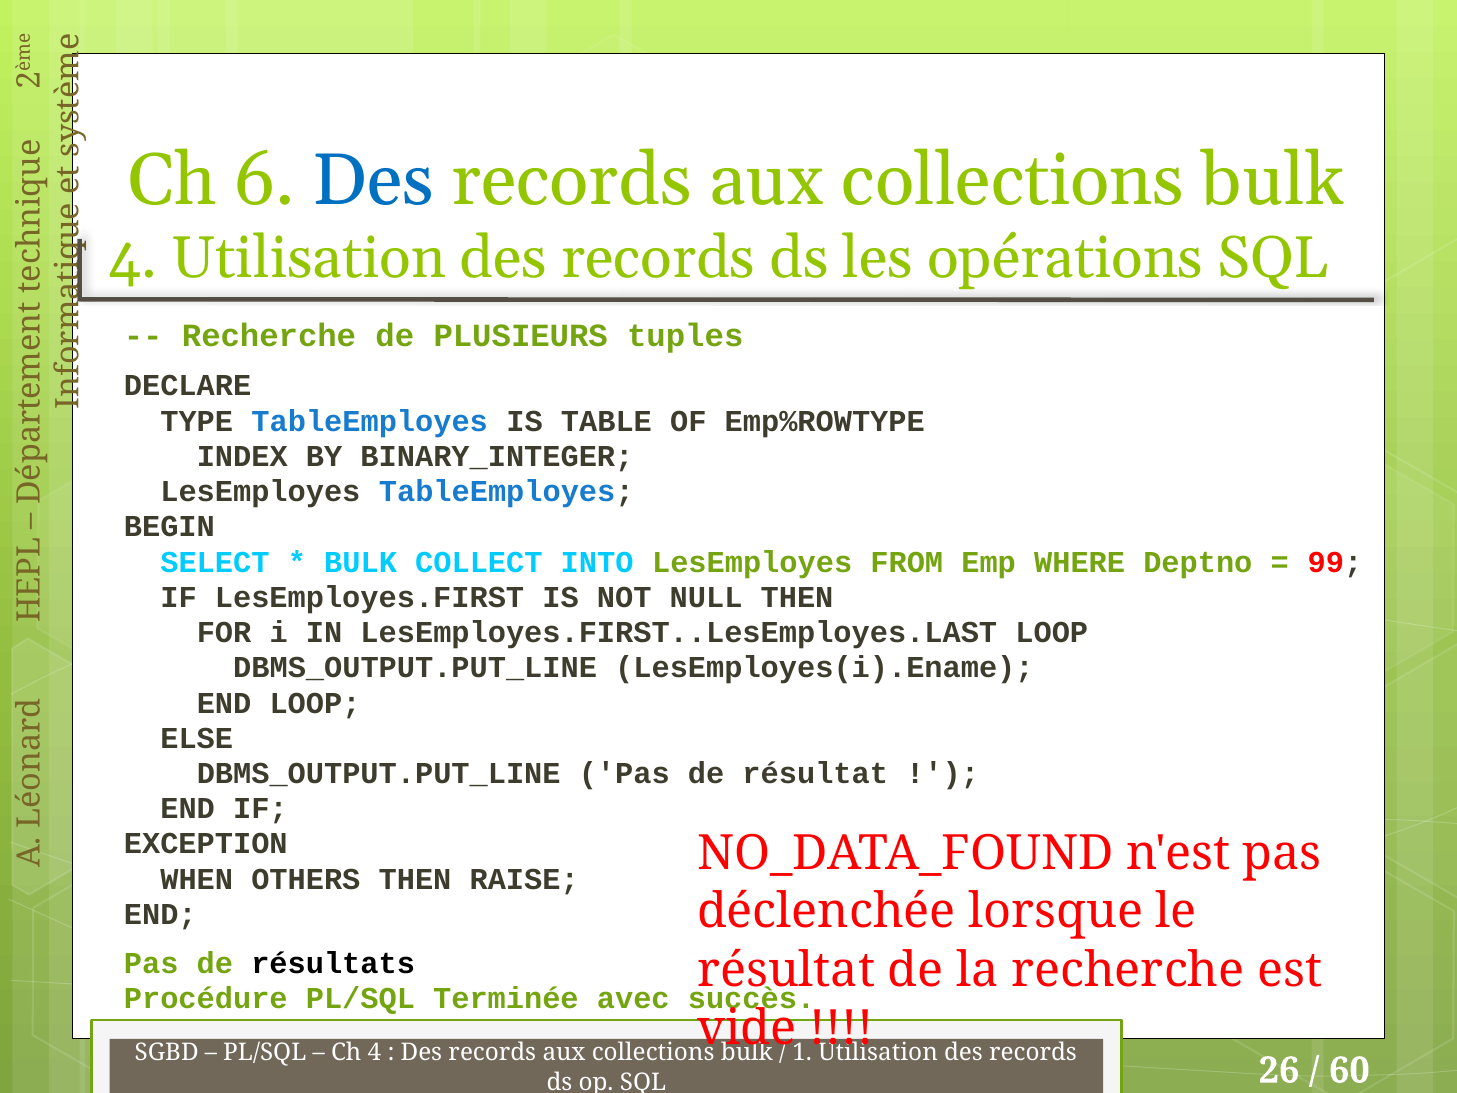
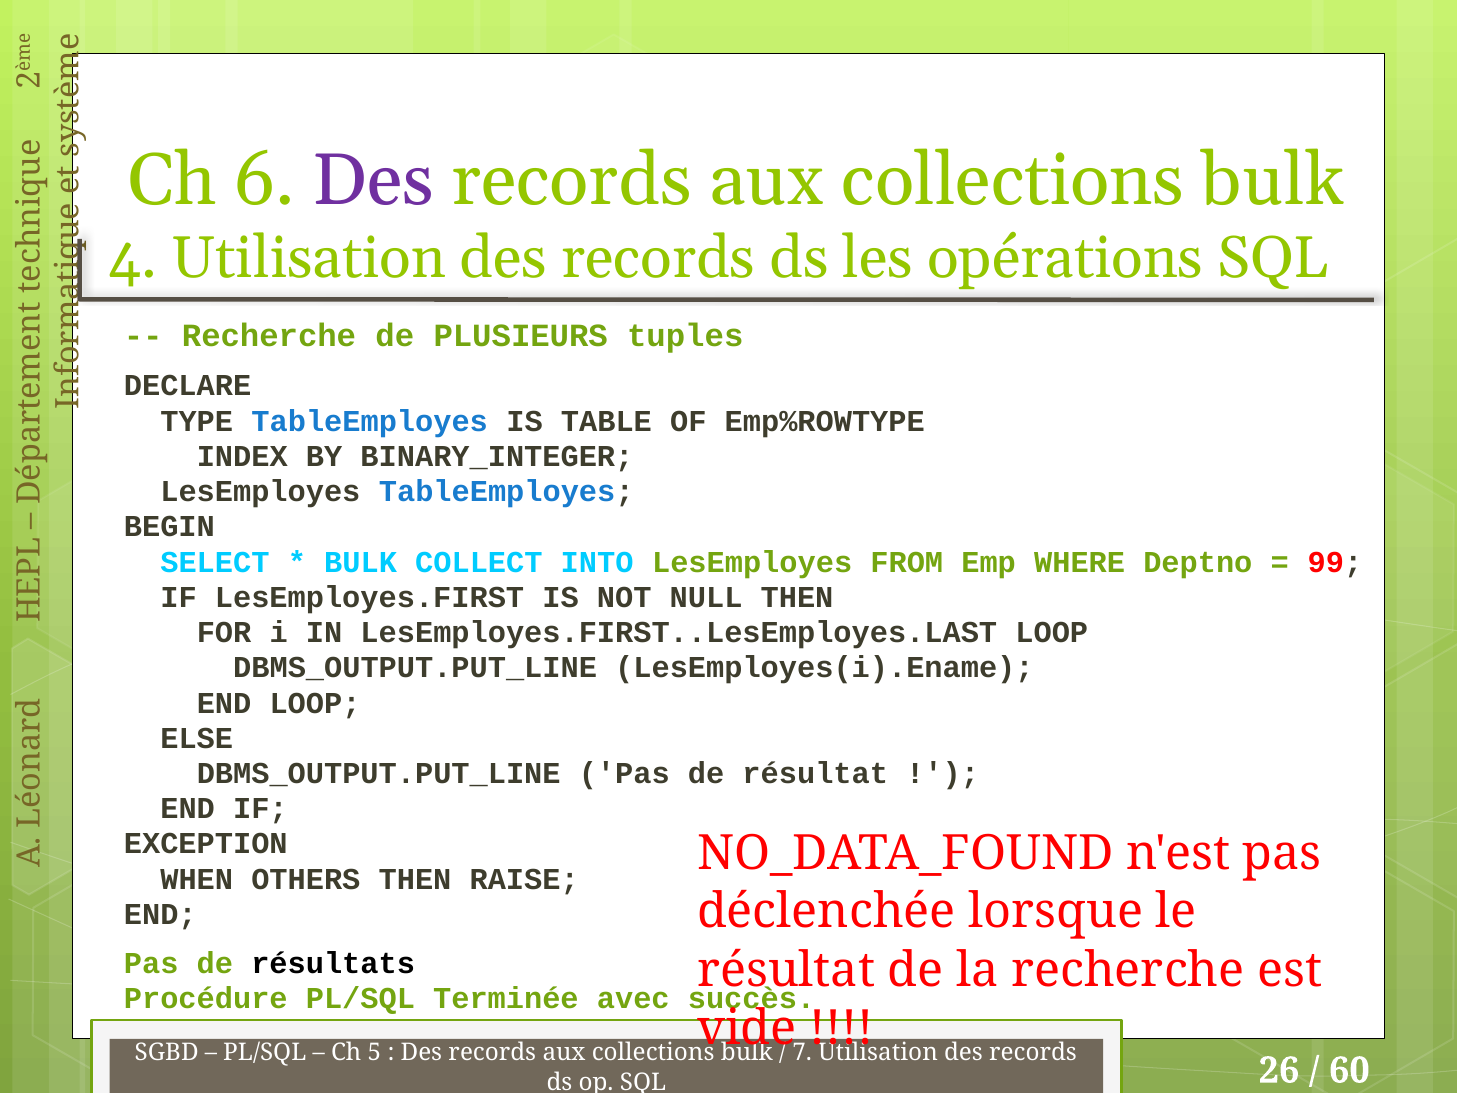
Des at (373, 180) colour: blue -> purple
Ch 4: 4 -> 5
1: 1 -> 7
